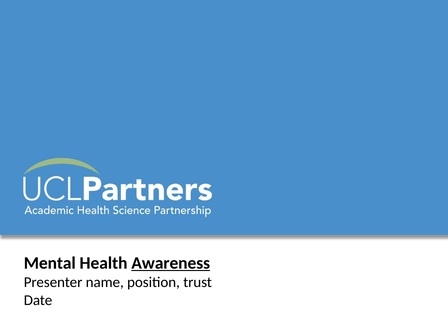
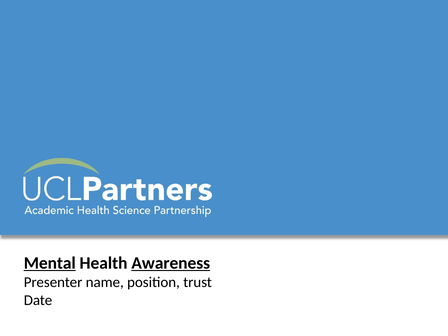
Mental underline: none -> present
